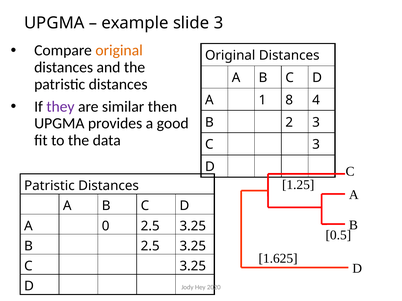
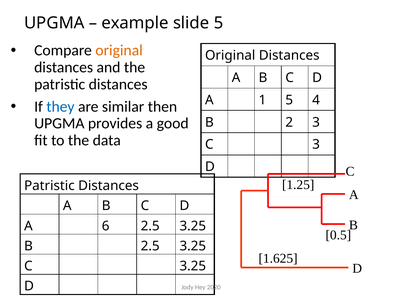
slide 3: 3 -> 5
1 8: 8 -> 5
they colour: purple -> blue
0: 0 -> 6
